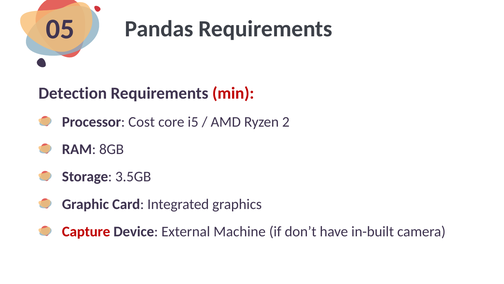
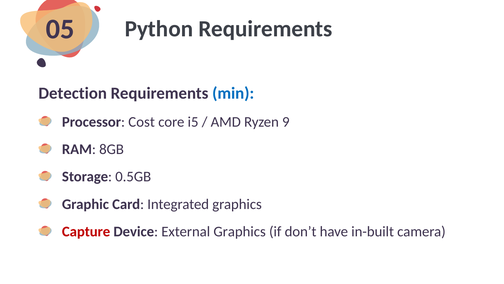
Pandas: Pandas -> Python
min colour: red -> blue
2: 2 -> 9
3.5GB: 3.5GB -> 0.5GB
External Machine: Machine -> Graphics
